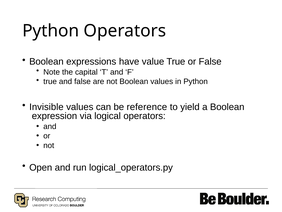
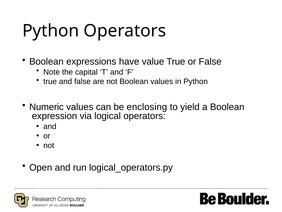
Invisible: Invisible -> Numeric
reference: reference -> enclosing
